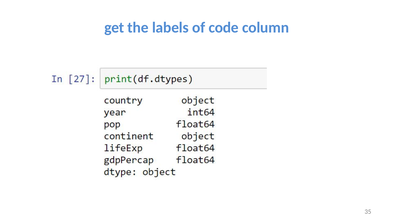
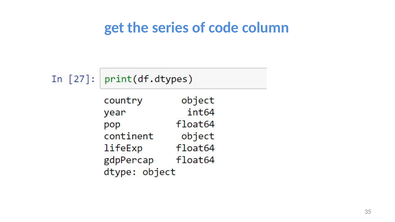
labels: labels -> series
